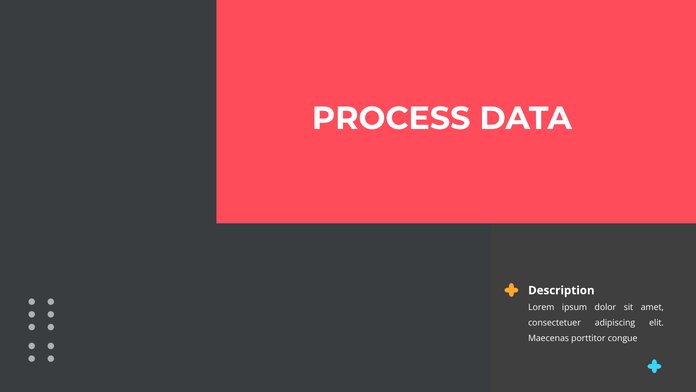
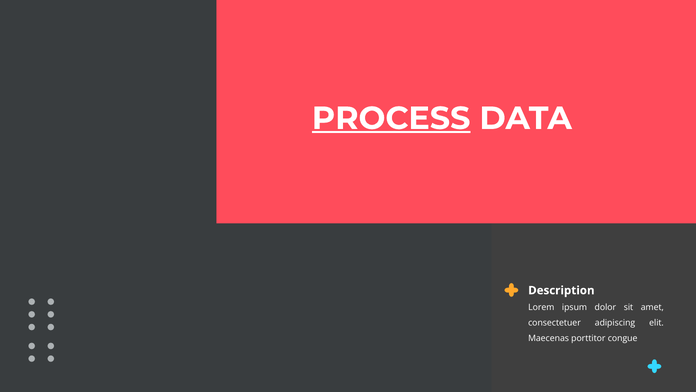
PROCESS underline: none -> present
